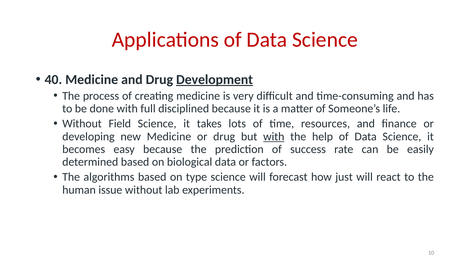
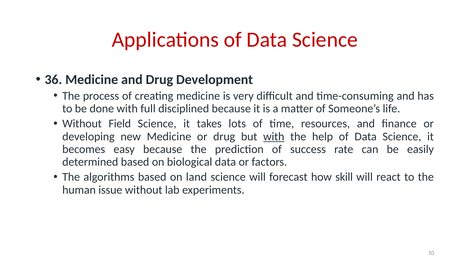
40: 40 -> 36
Development underline: present -> none
type: type -> land
just: just -> skill
